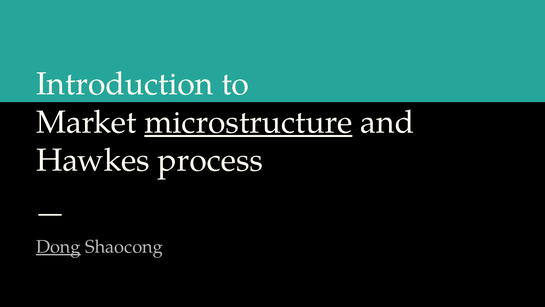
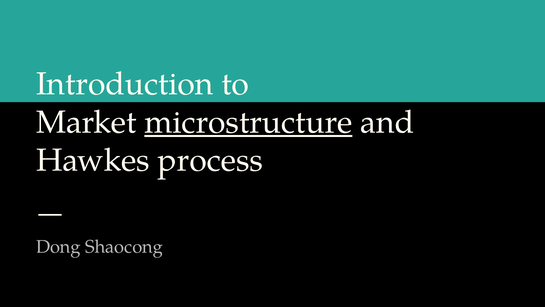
Dong underline: present -> none
